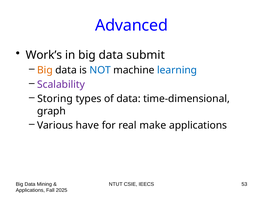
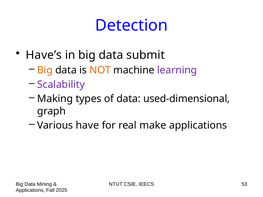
Advanced: Advanced -> Detection
Work’s: Work’s -> Have’s
NOT colour: blue -> orange
learning colour: blue -> purple
Storing: Storing -> Making
time-dimensional: time-dimensional -> used-dimensional
